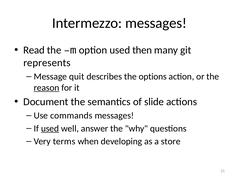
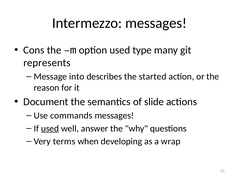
Read: Read -> Cons
then: then -> type
quit: quit -> into
options: options -> started
reason underline: present -> none
store: store -> wrap
